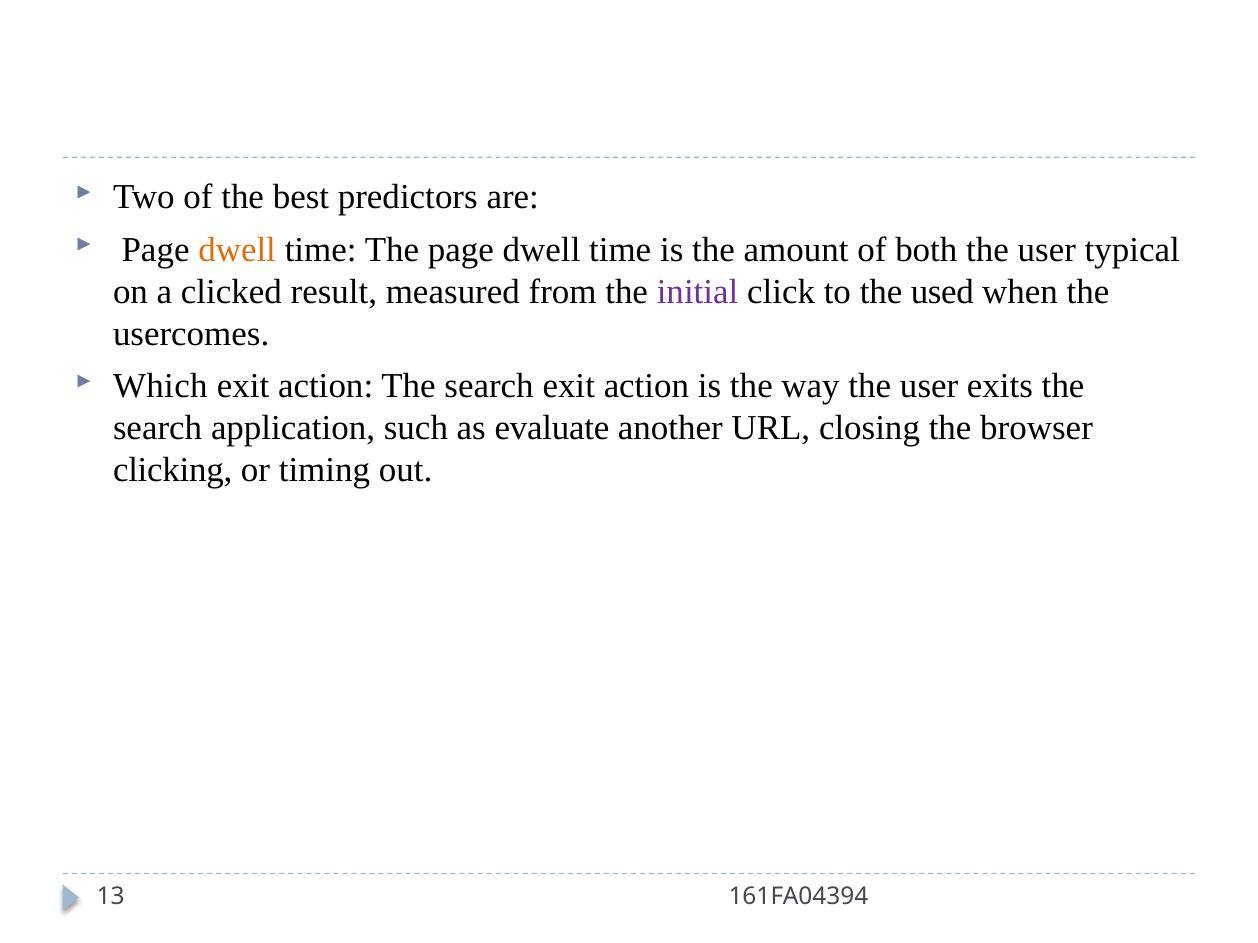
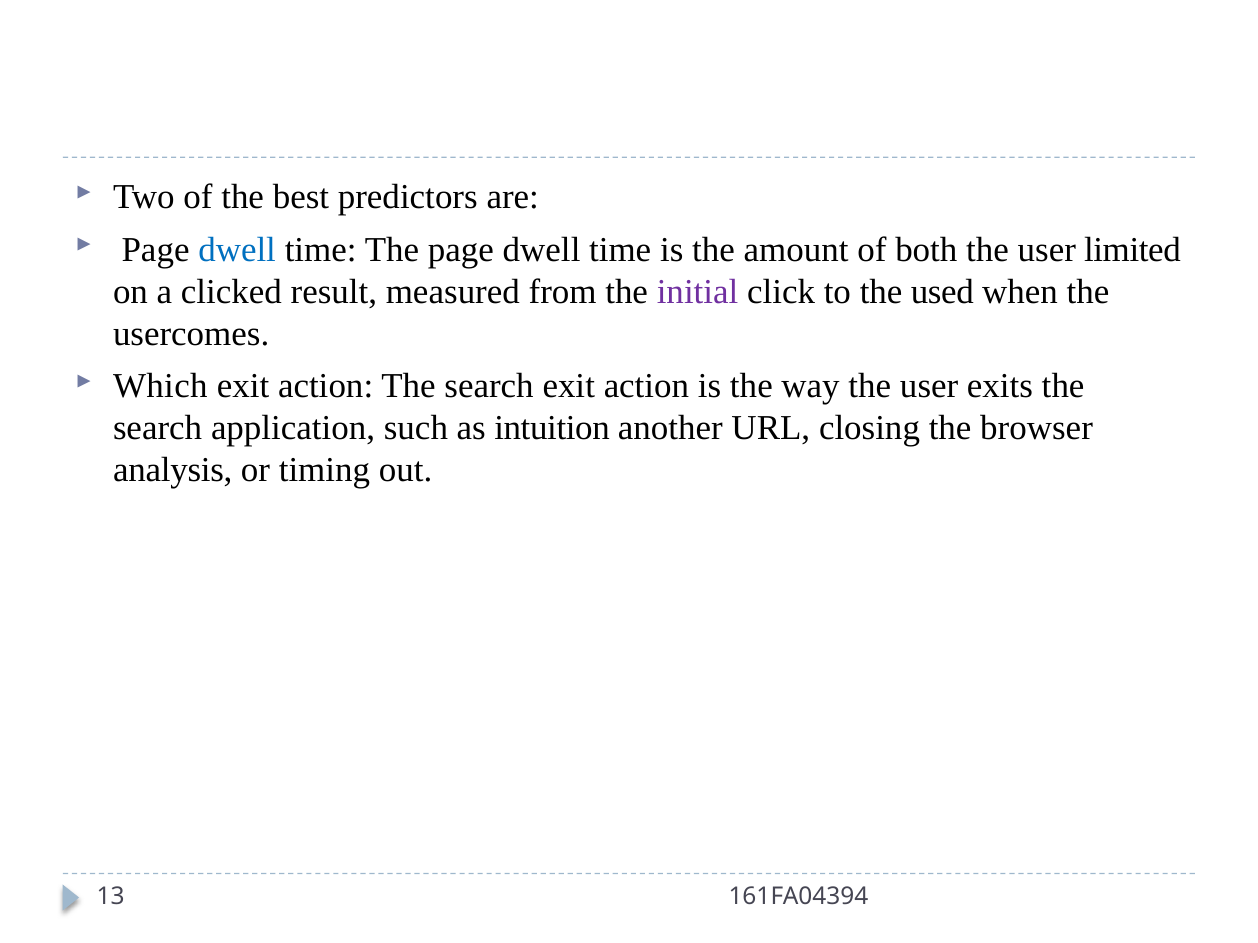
dwell at (237, 250) colour: orange -> blue
typical: typical -> limited
evaluate: evaluate -> intuition
clicking: clicking -> analysis
